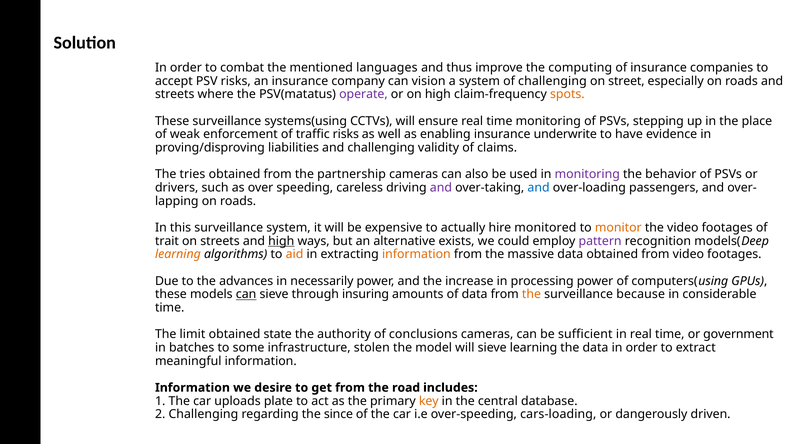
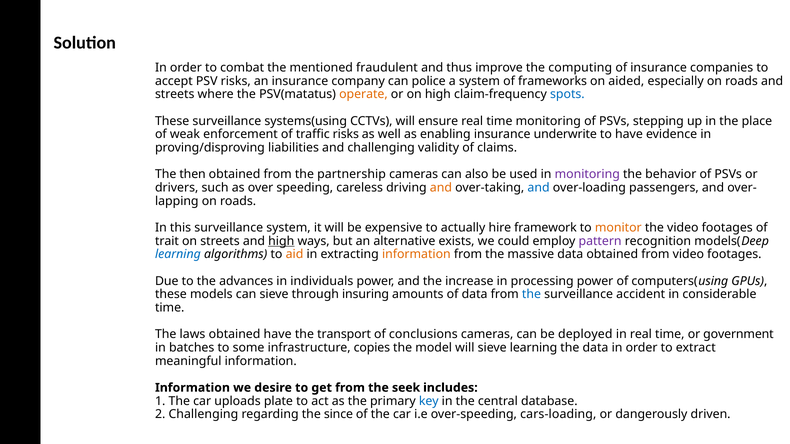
languages: languages -> fraudulent
vision: vision -> police
of challenging: challenging -> frameworks
street: street -> aided
operate colour: purple -> orange
spots colour: orange -> blue
tries: tries -> then
and at (441, 188) colour: purple -> orange
monitored: monitored -> framework
learning at (178, 255) colour: orange -> blue
necessarily: necessarily -> individuals
can at (246, 295) underline: present -> none
the at (531, 295) colour: orange -> blue
because: because -> accident
limit: limit -> laws
obtained state: state -> have
authority: authority -> transport
sufficient: sufficient -> deployed
stolen: stolen -> copies
road: road -> seek
key colour: orange -> blue
